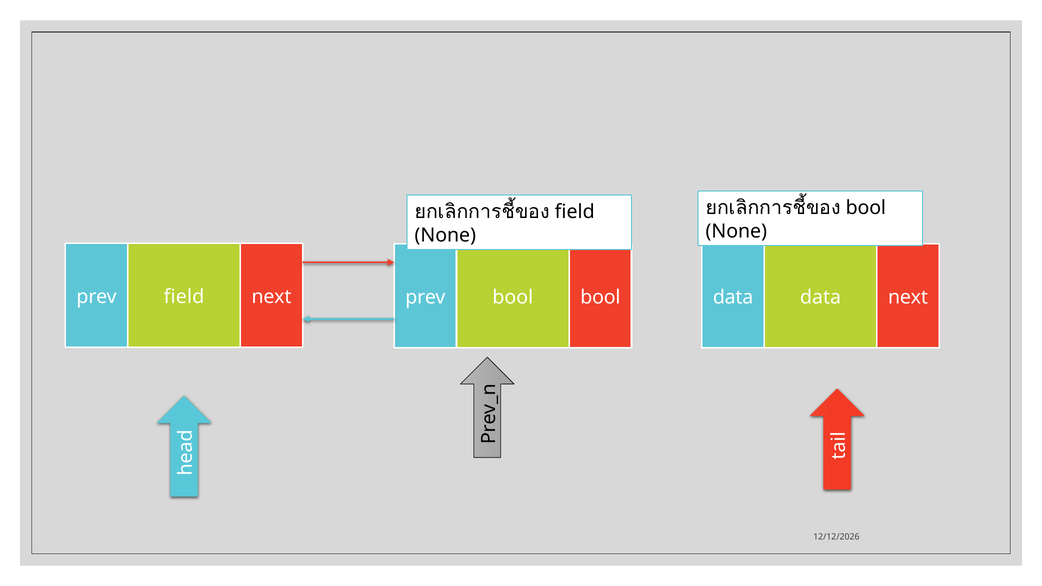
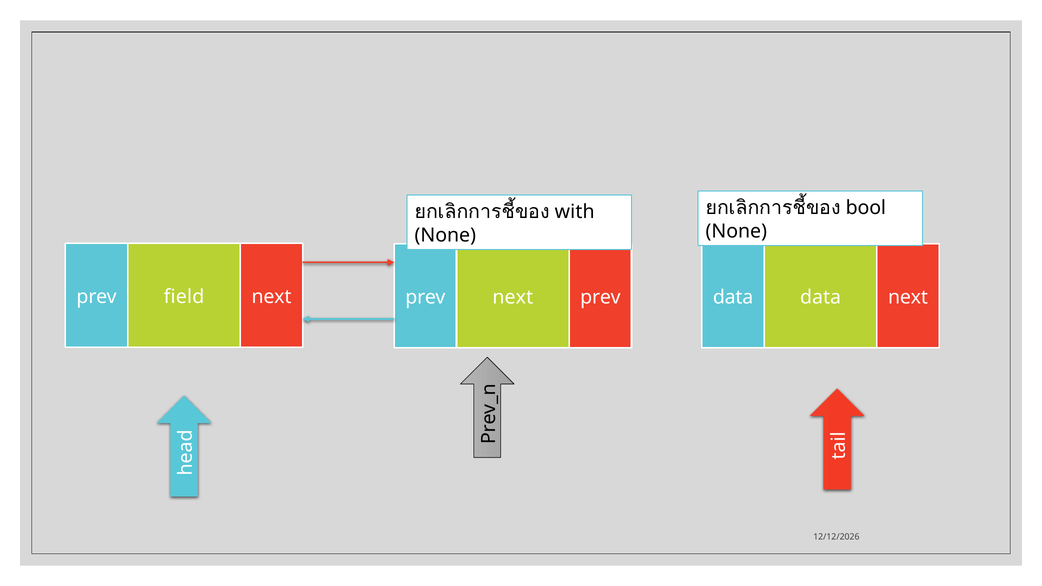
field at (575, 212): field -> with
next bool: bool -> next
prev bool: bool -> prev
